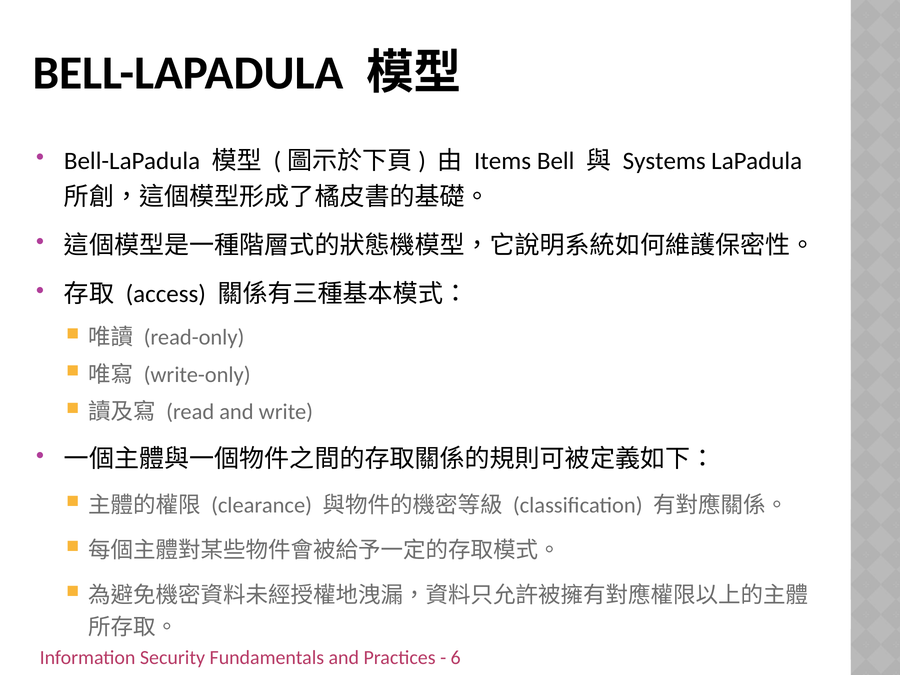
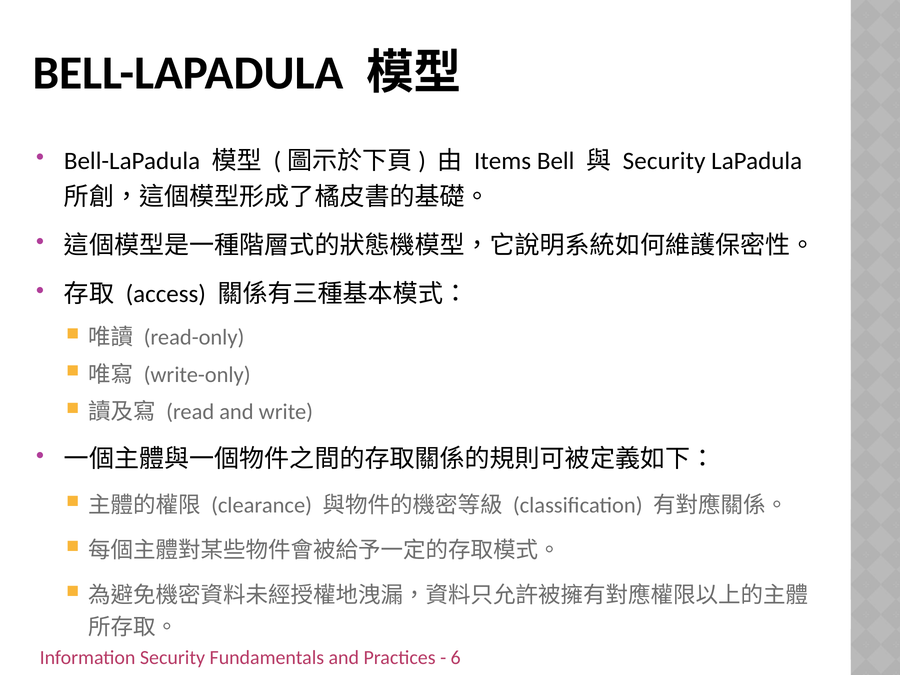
Systems at (664, 161): Systems -> Security
